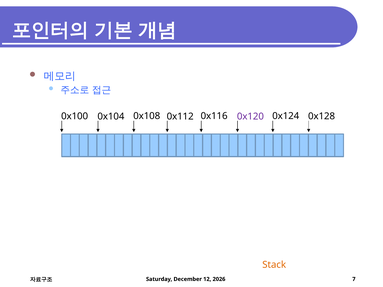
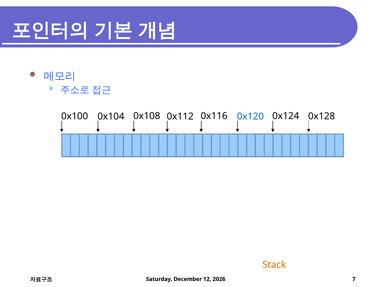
0x120 colour: purple -> blue
